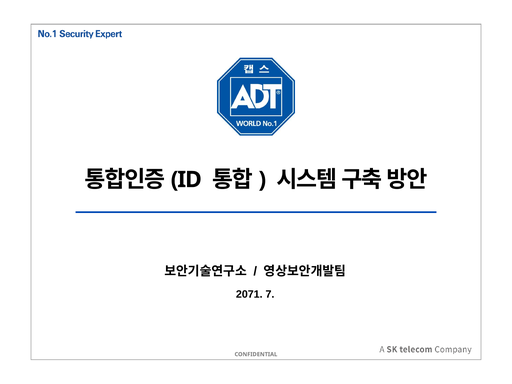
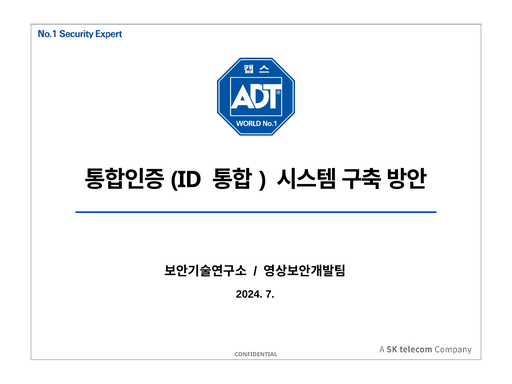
2071: 2071 -> 2024
